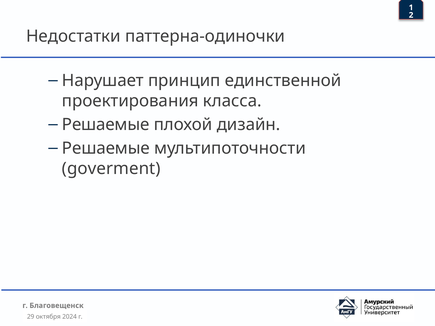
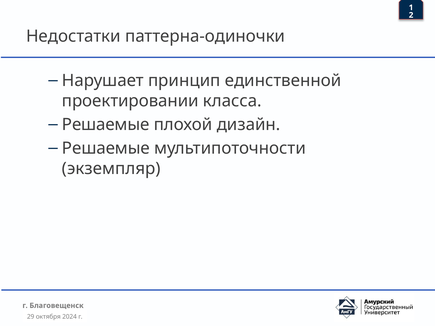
проектирования: проектирования -> проектировании
goverment: goverment -> экземпляр
